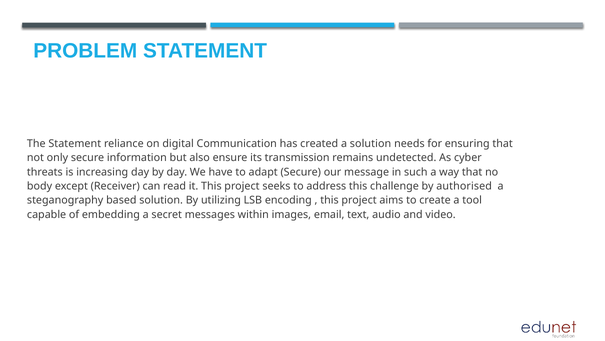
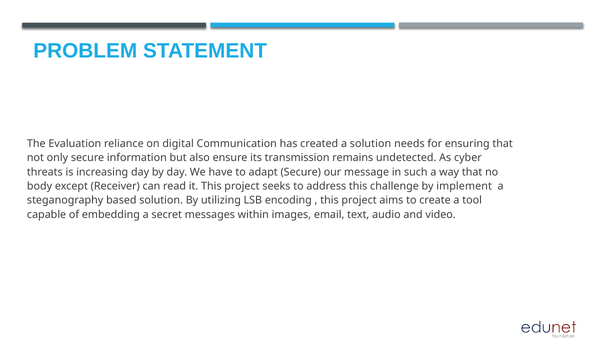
The Statement: Statement -> Evaluation
authorised: authorised -> implement
